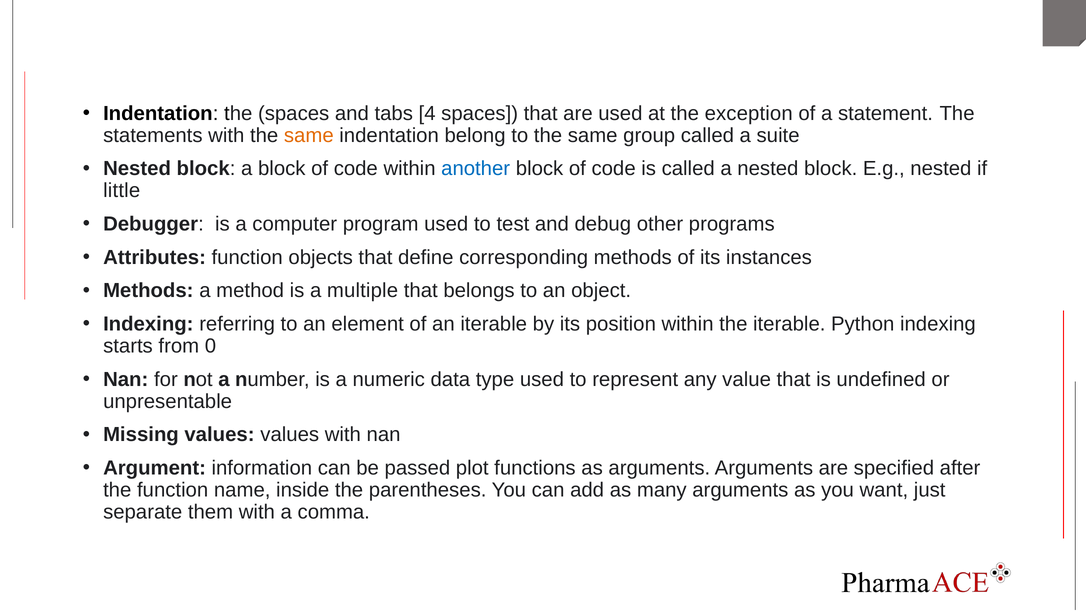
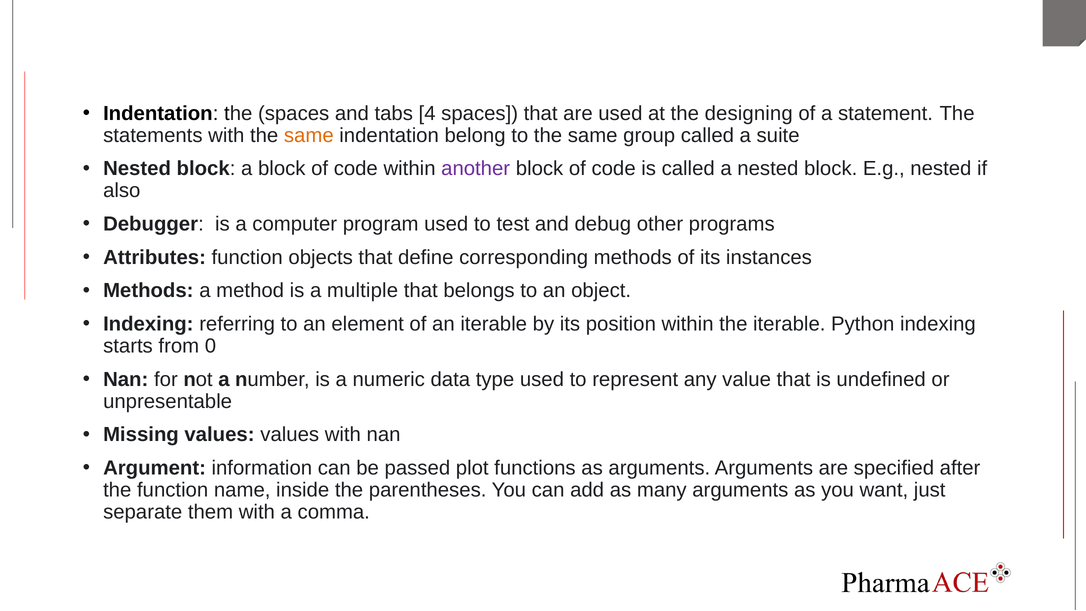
exception: exception -> designing
another colour: blue -> purple
little: little -> also
